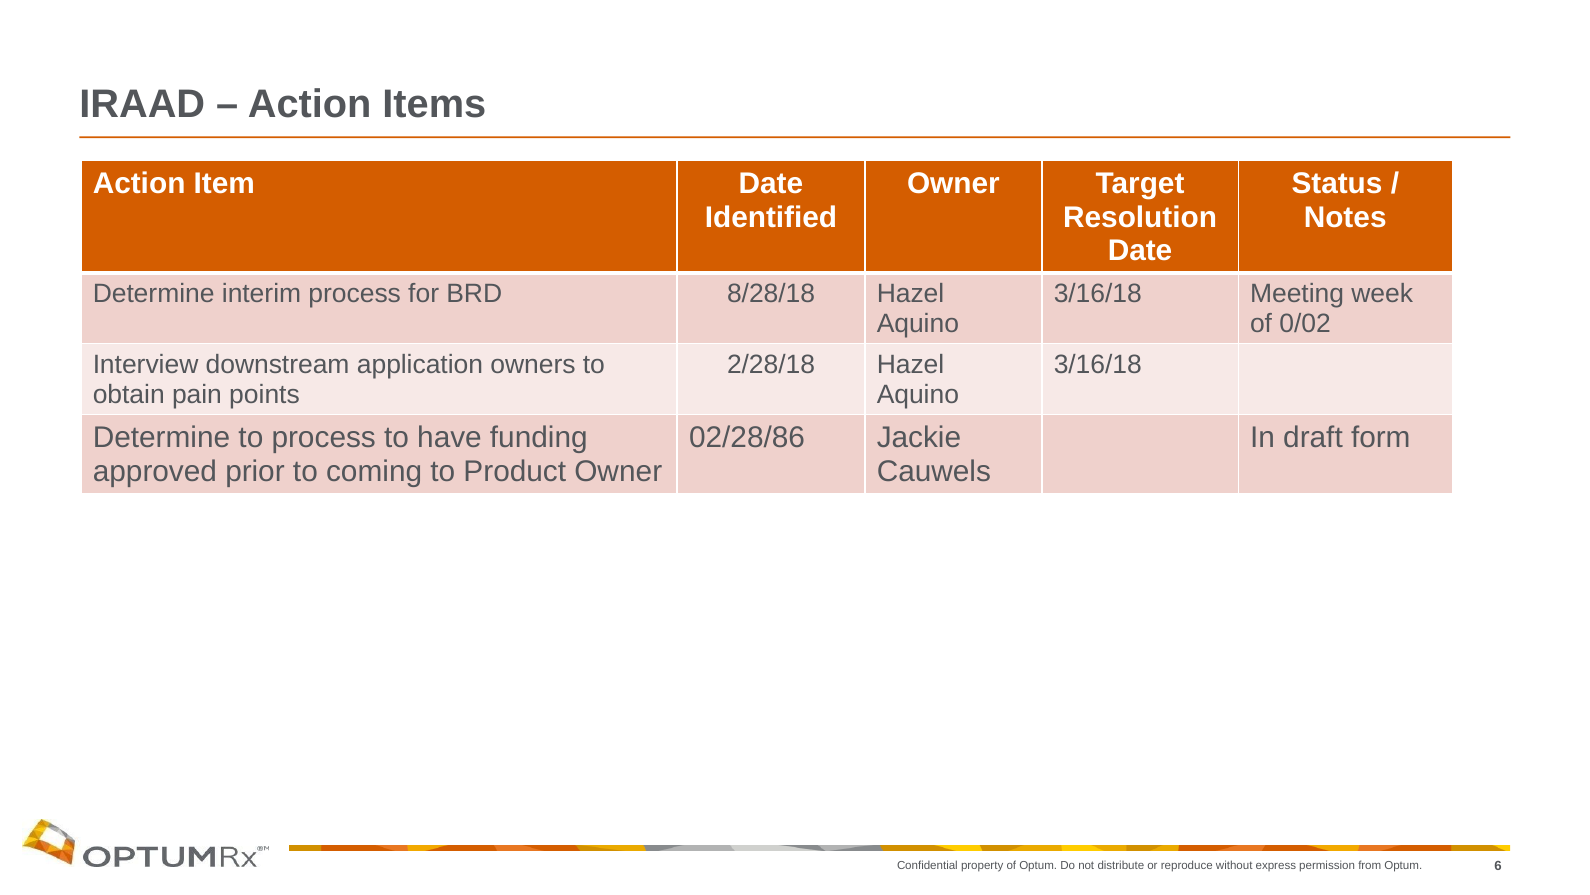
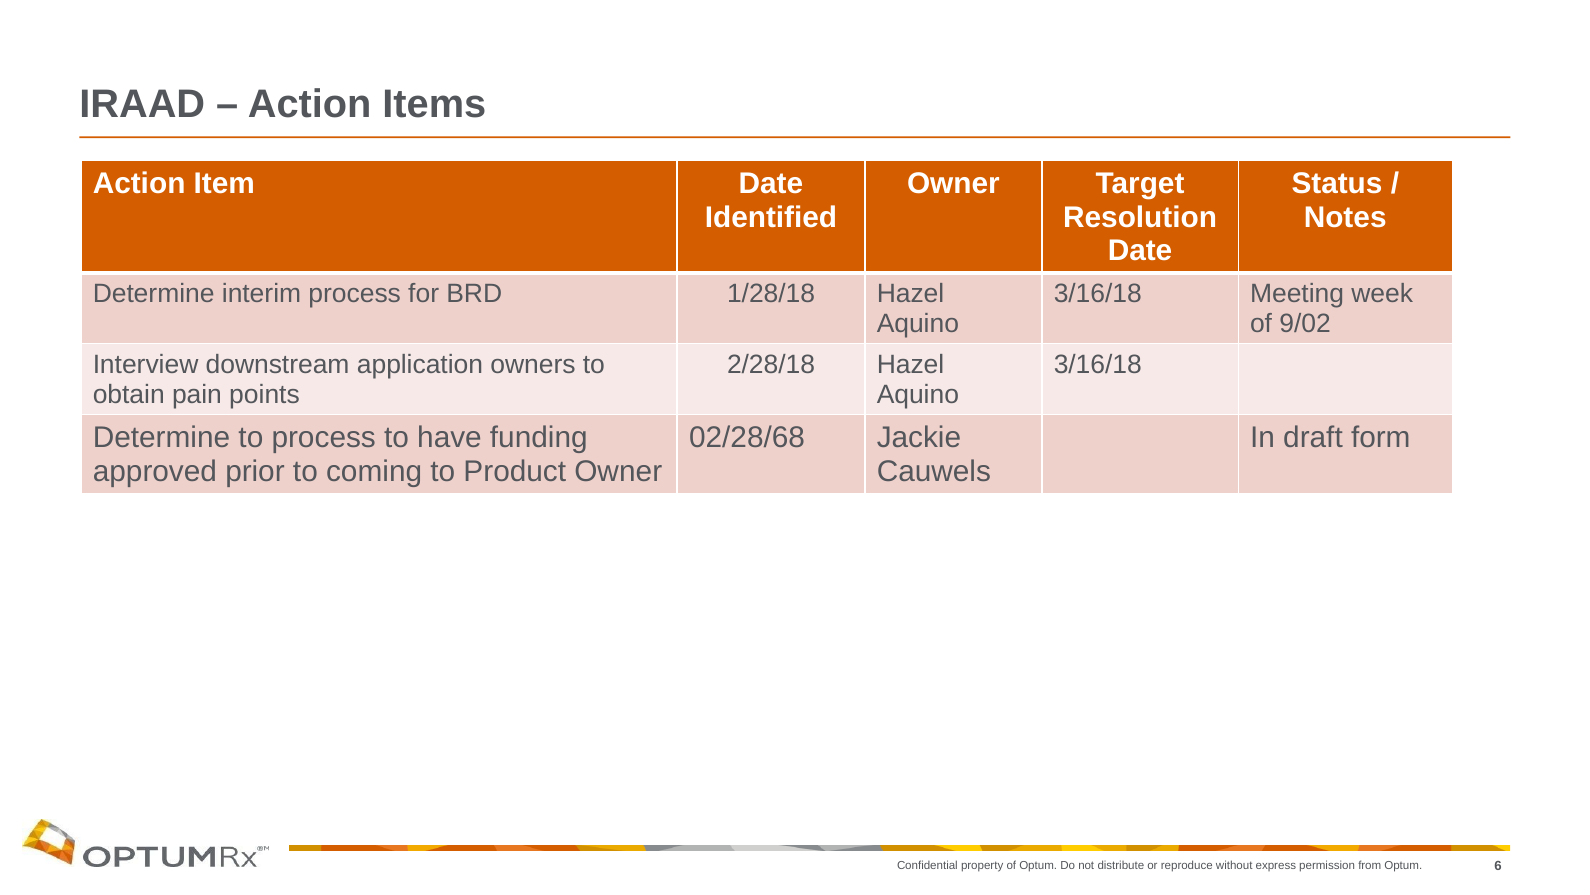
8/28/18: 8/28/18 -> 1/28/18
0/02: 0/02 -> 9/02
02/28/86: 02/28/86 -> 02/28/68
